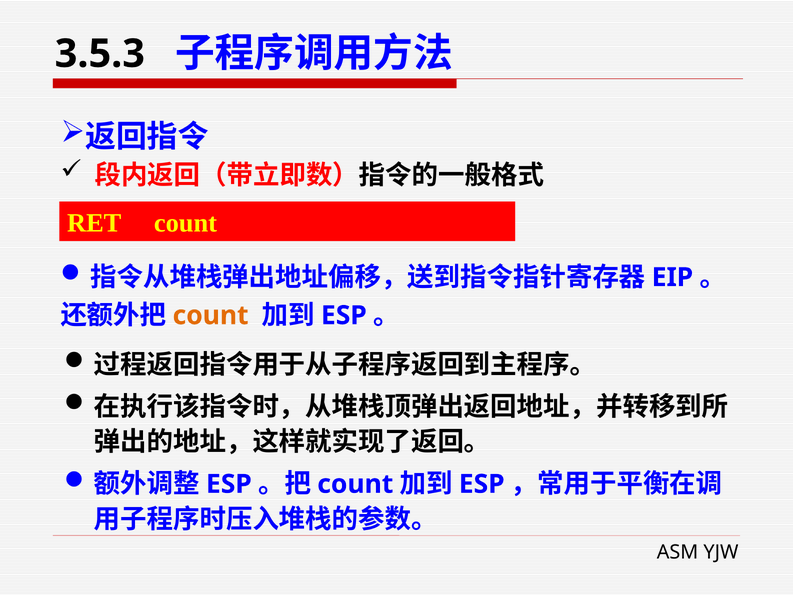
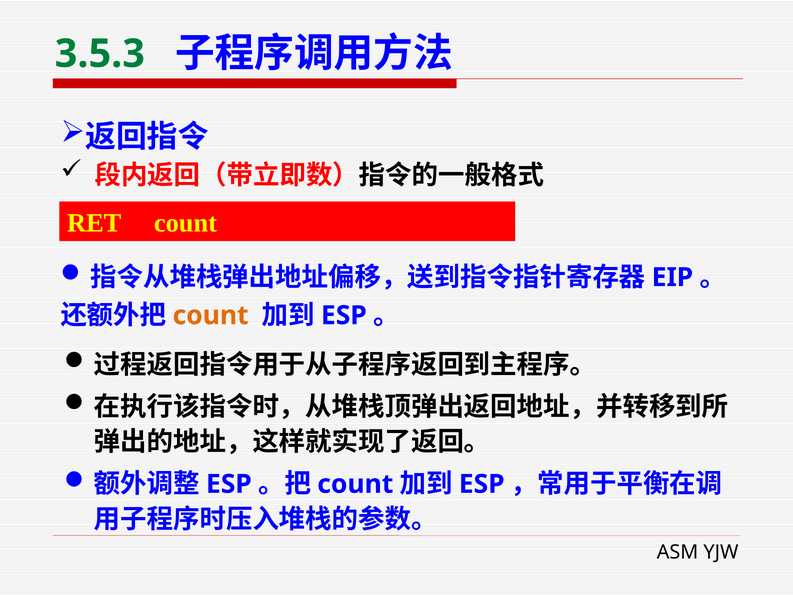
3.5.3 colour: black -> green
